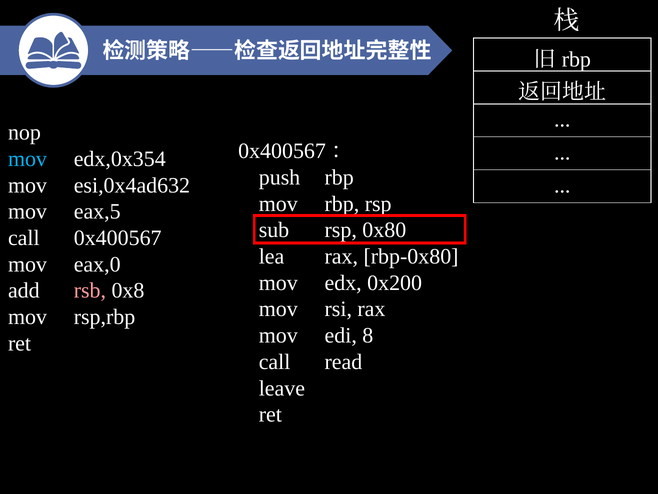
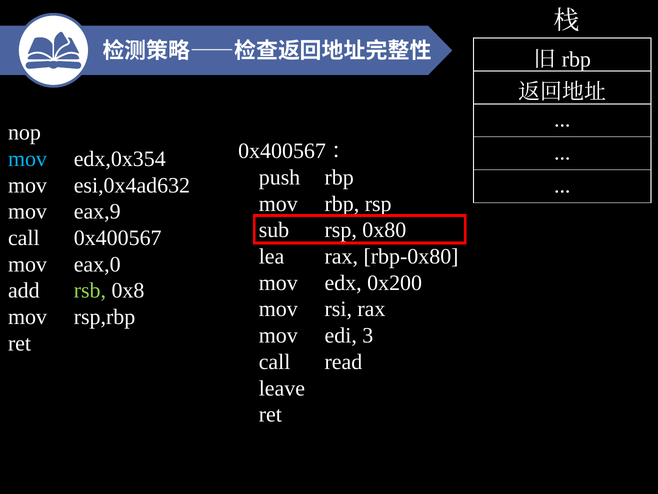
eax,5: eax,5 -> eax,9
rsb colour: pink -> light green
8: 8 -> 3
